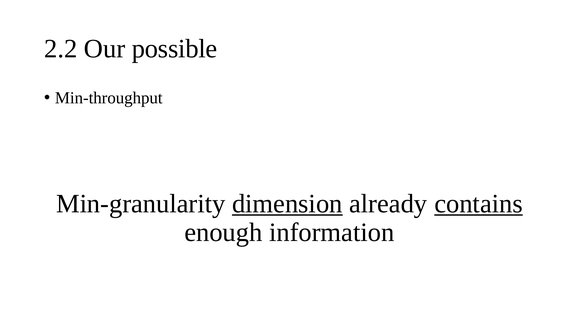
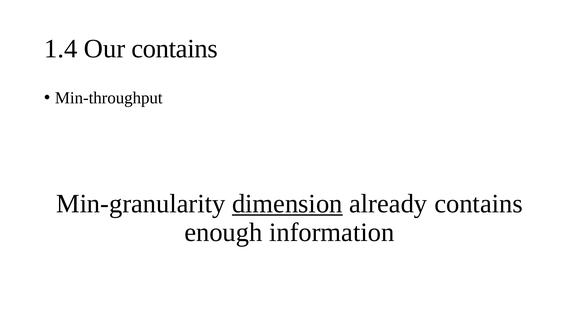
2.2: 2.2 -> 1.4
Our possible: possible -> contains
contains at (479, 203) underline: present -> none
